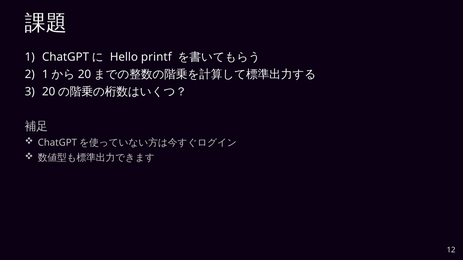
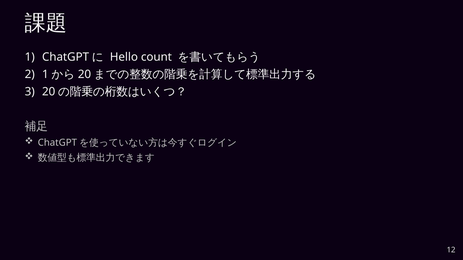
printf: printf -> count
